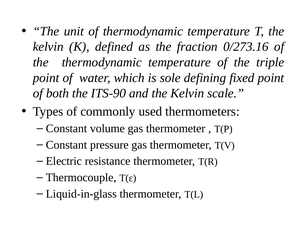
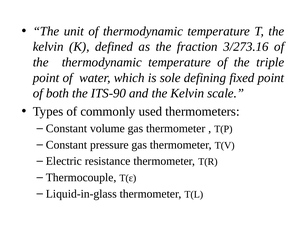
0/273.16: 0/273.16 -> 3/273.16
